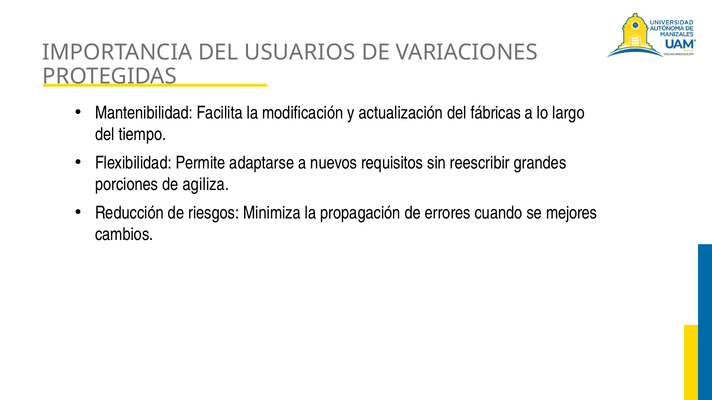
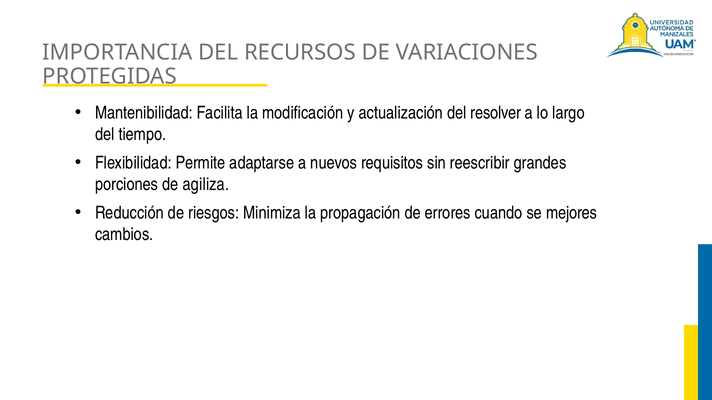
USUARIOS: USUARIOS -> RECURSOS
fábricas: fábricas -> resolver
